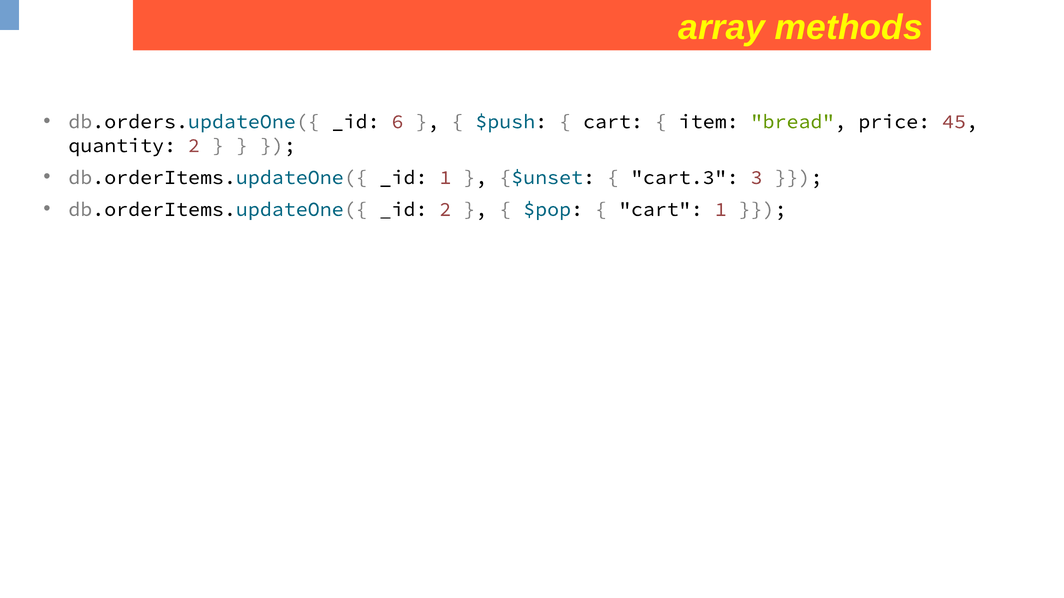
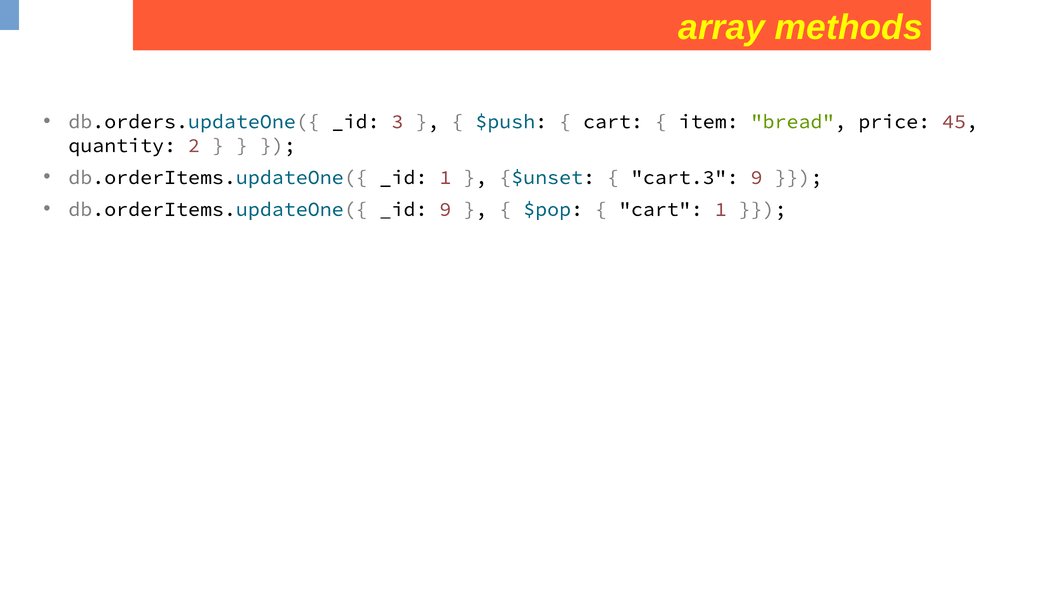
6: 6 -> 3
cart.3 3: 3 -> 9
_id 2: 2 -> 9
